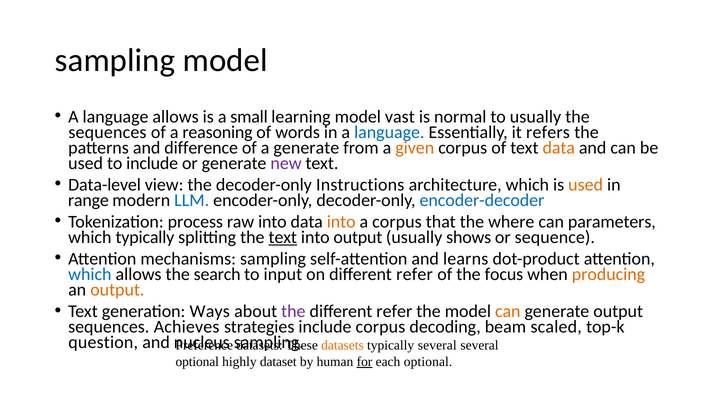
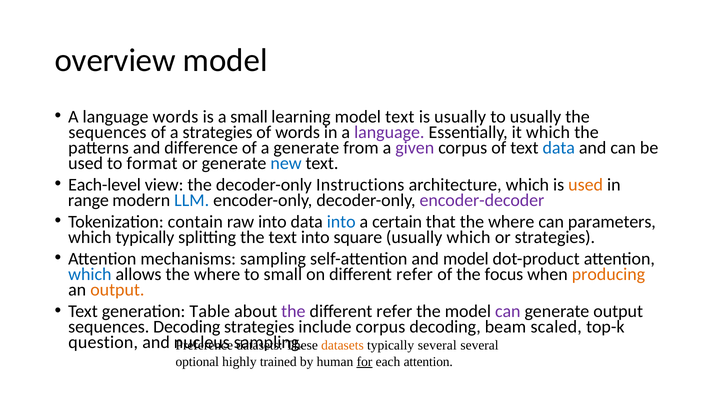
sampling at (115, 60): sampling -> overview
language allows: allows -> words
model vast: vast -> text
is normal: normal -> usually
a reasoning: reasoning -> strategies
language at (389, 132) colour: blue -> purple
it refers: refers -> which
given colour: orange -> purple
data at (559, 148) colour: orange -> blue
to include: include -> format
new colour: purple -> blue
Data-level: Data-level -> Each-level
encoder-decoder colour: blue -> purple
process: process -> contain
into at (341, 222) colour: orange -> blue
a corpus: corpus -> certain
text at (283, 237) underline: present -> none
into output: output -> square
usually shows: shows -> which
or sequence: sequence -> strategies
and learns: learns -> model
allows the search: search -> where
to input: input -> small
Ways: Ways -> Table
can at (508, 311) colour: orange -> purple
sequences Achieves: Achieves -> Decoding
dataset: dataset -> trained
each optional: optional -> attention
